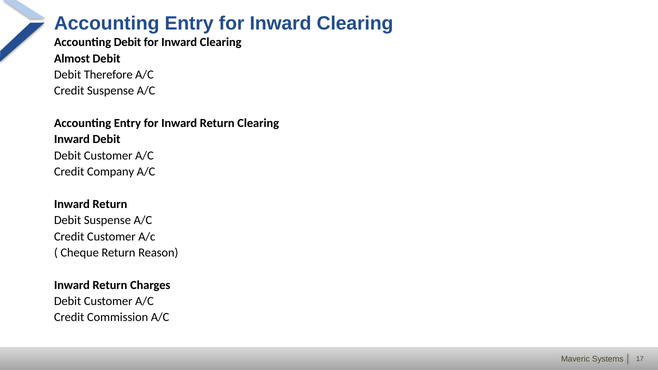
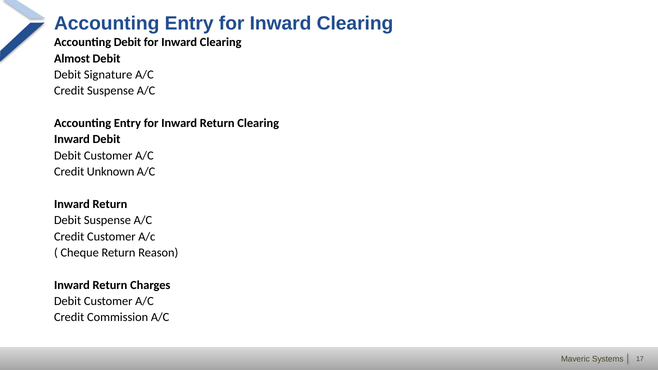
Therefore: Therefore -> Signature
Company: Company -> Unknown
